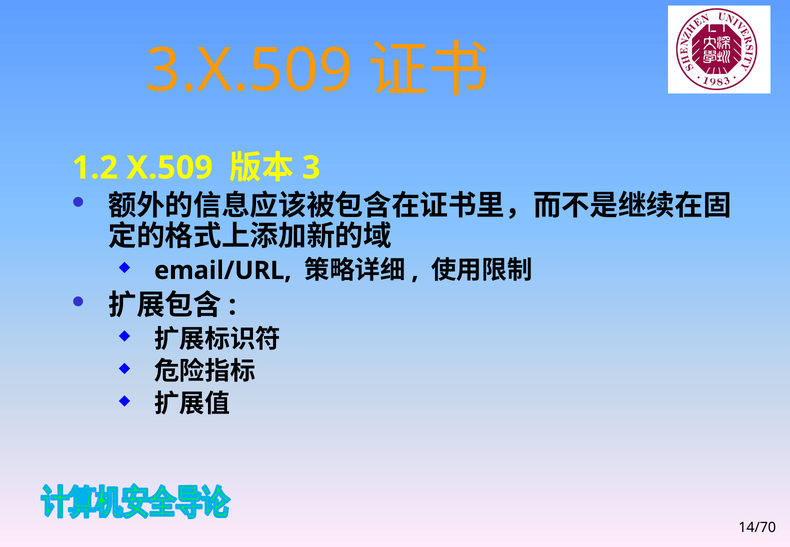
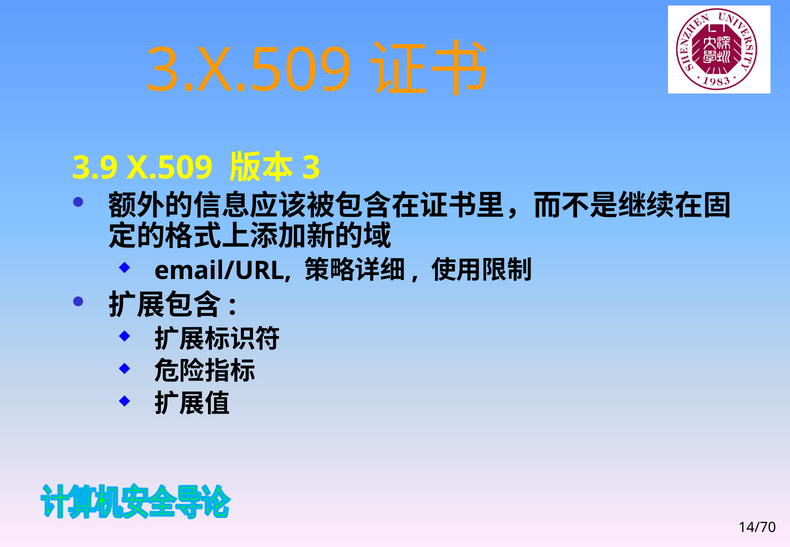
1.2: 1.2 -> 3.9
